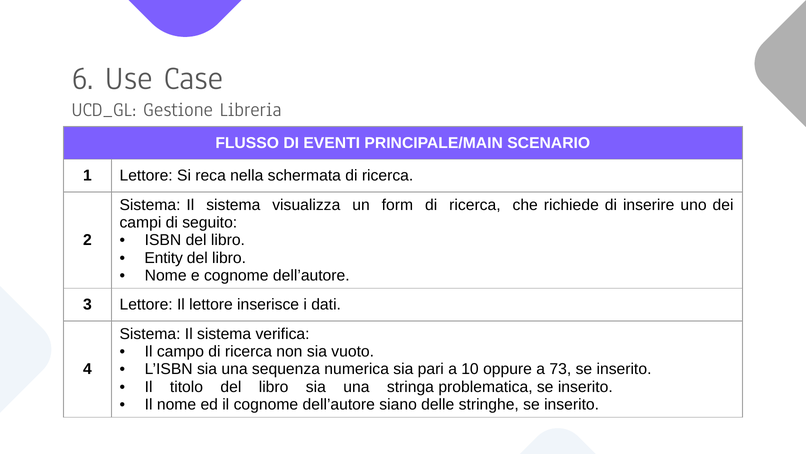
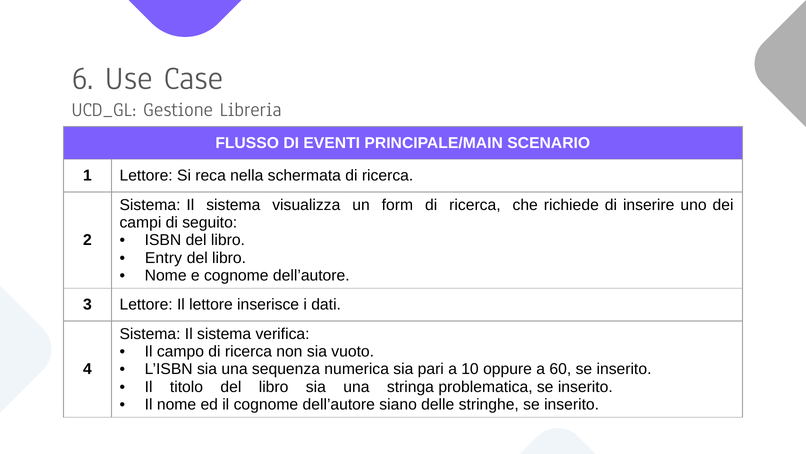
Entity: Entity -> Entry
73: 73 -> 60
